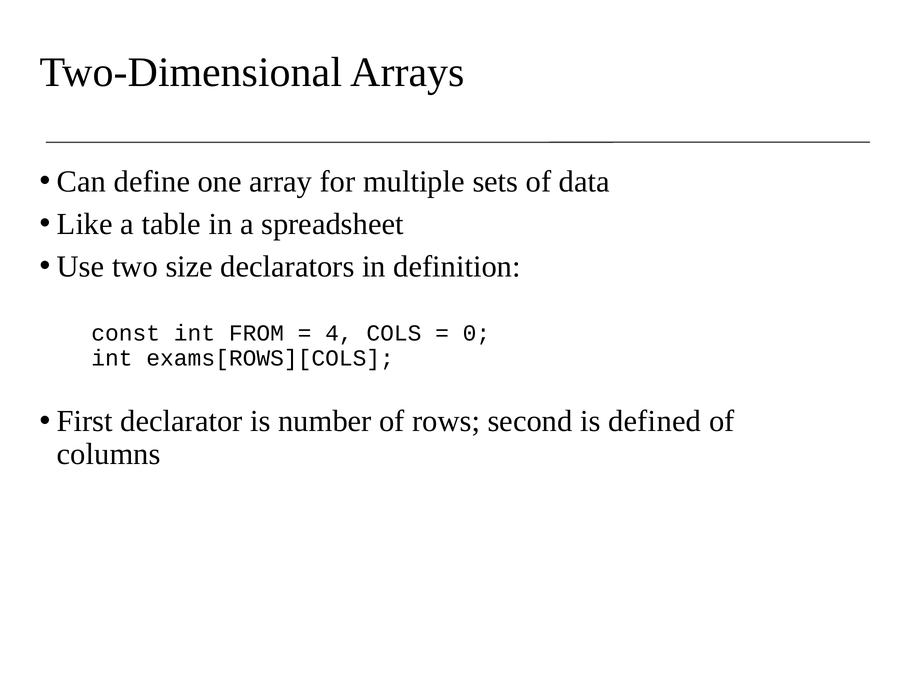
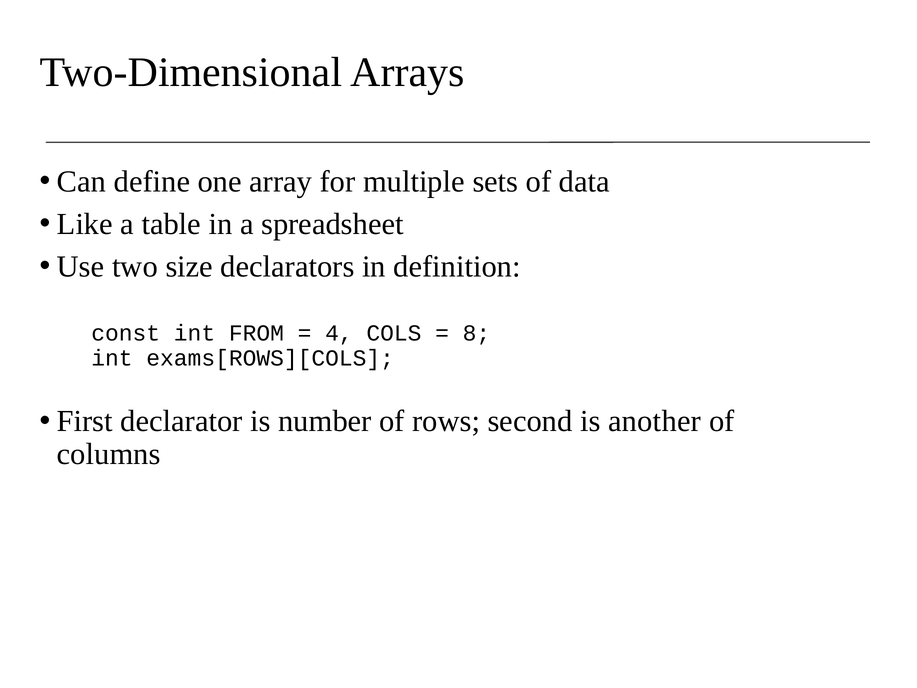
0: 0 -> 8
defined: defined -> another
